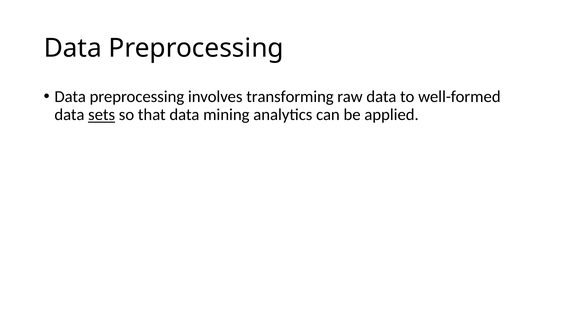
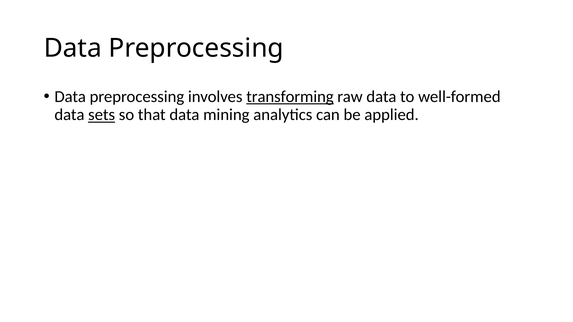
transforming underline: none -> present
